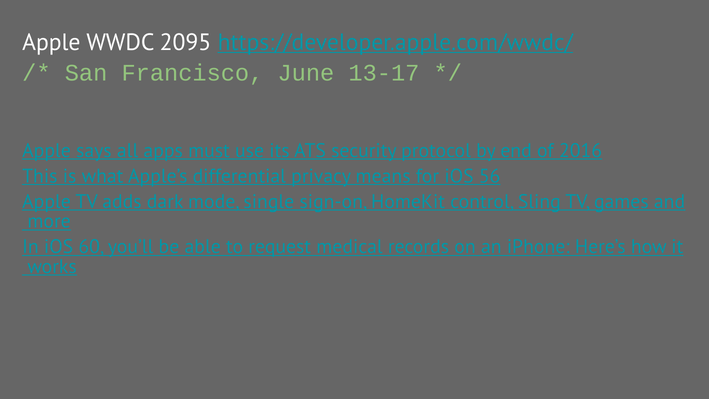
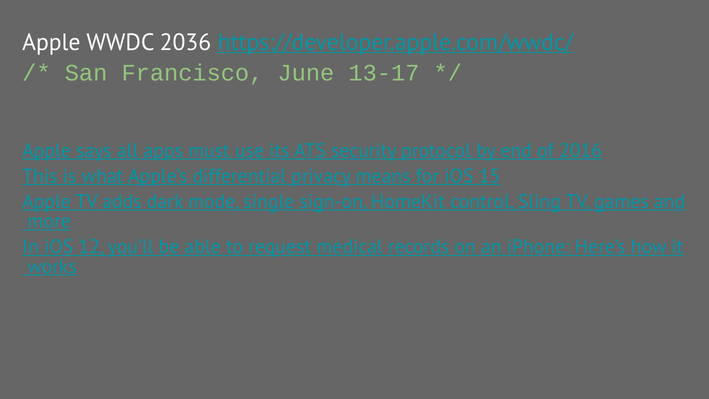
2095: 2095 -> 2036
56: 56 -> 15
60: 60 -> 12
